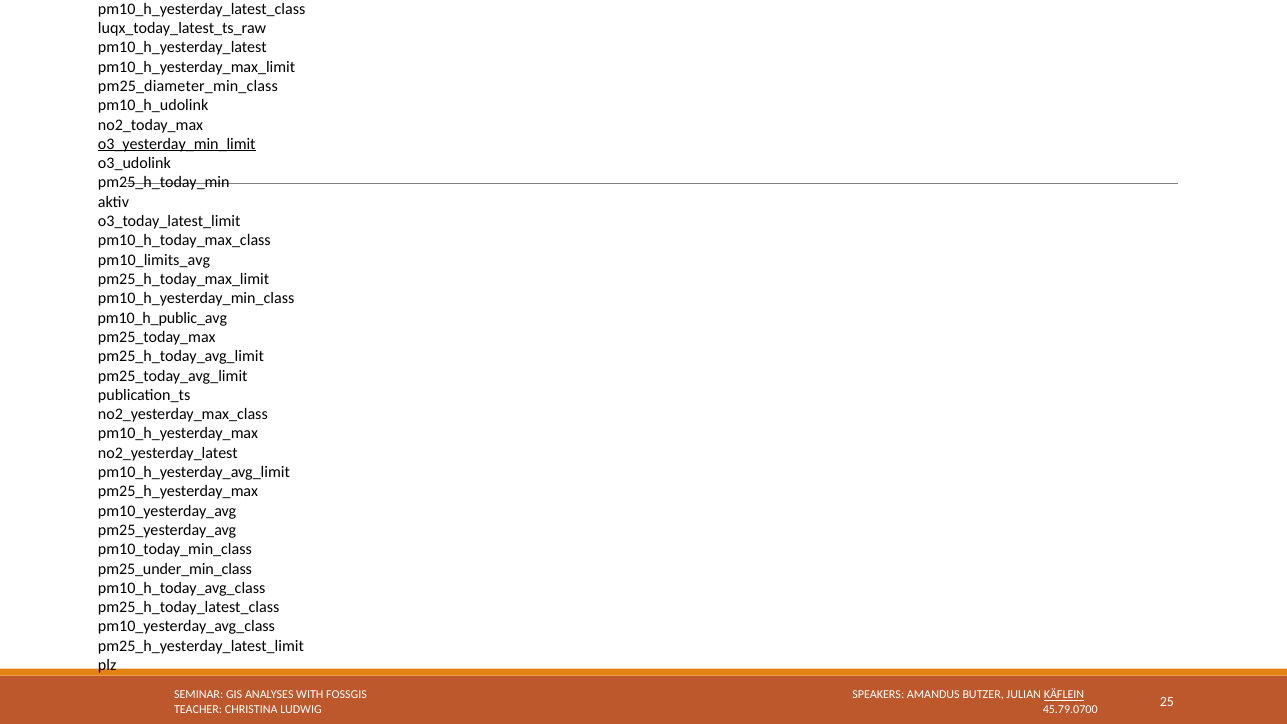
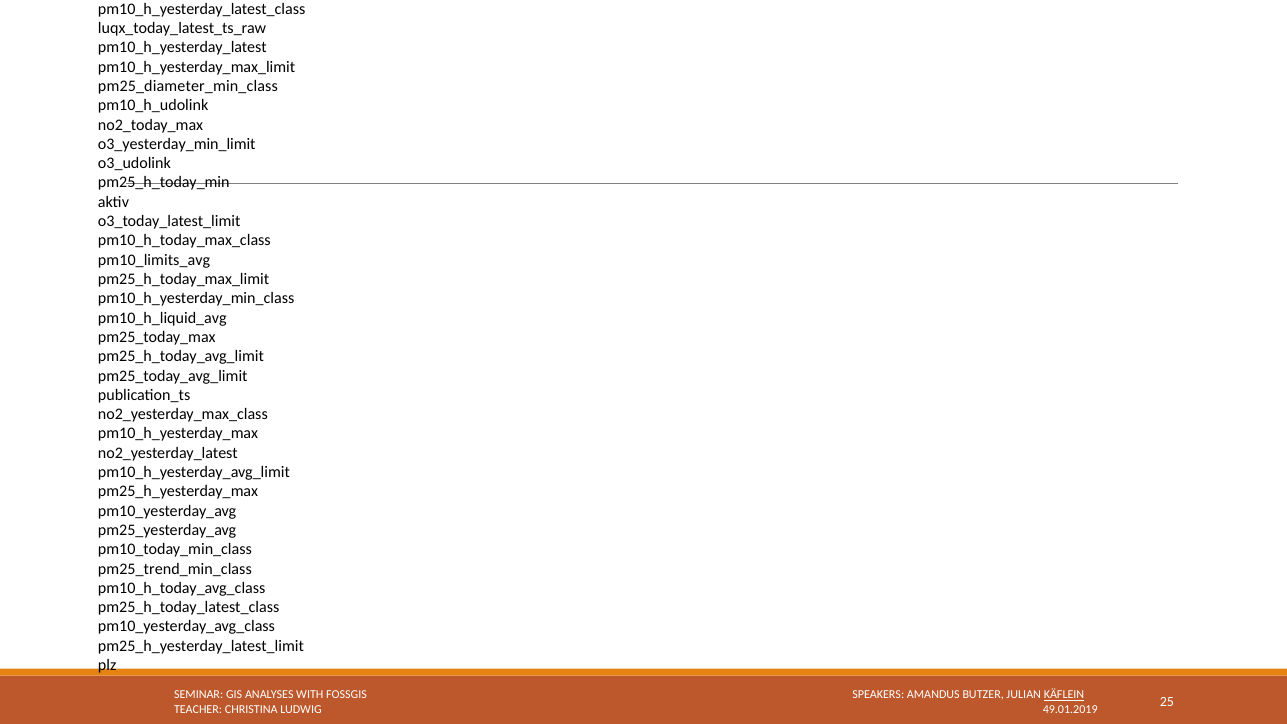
o3_yesterday_min_limit underline: present -> none
pm10_h_public_avg: pm10_h_public_avg -> pm10_h_liquid_avg
pm25_under_min_class: pm25_under_min_class -> pm25_trend_min_class
45.79.0700: 45.79.0700 -> 49.01.2019
